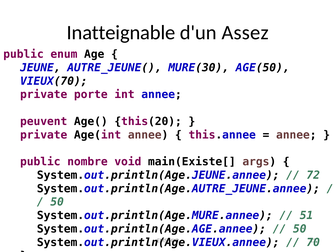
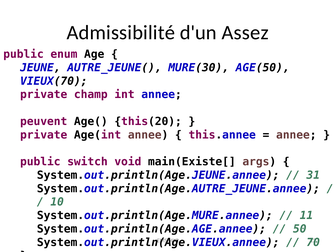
Inatteignable: Inatteignable -> Admissibilité
porte: porte -> champ
nombre: nombre -> switch
72: 72 -> 31
50 at (57, 202): 50 -> 10
51: 51 -> 11
